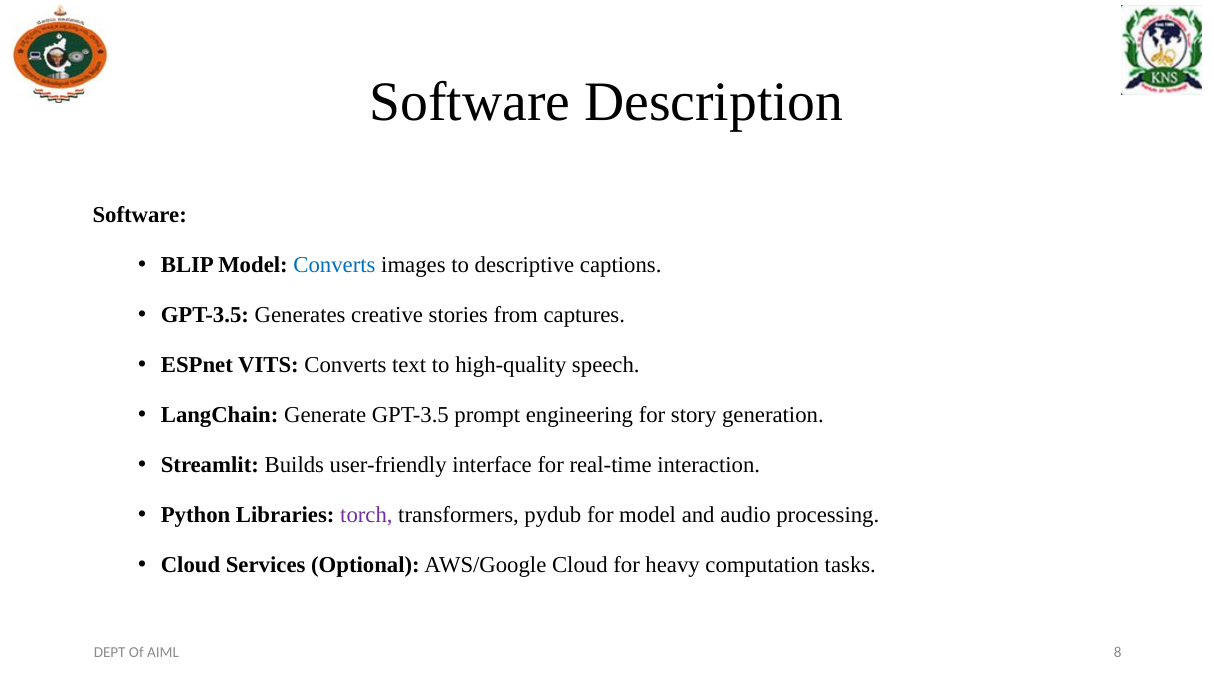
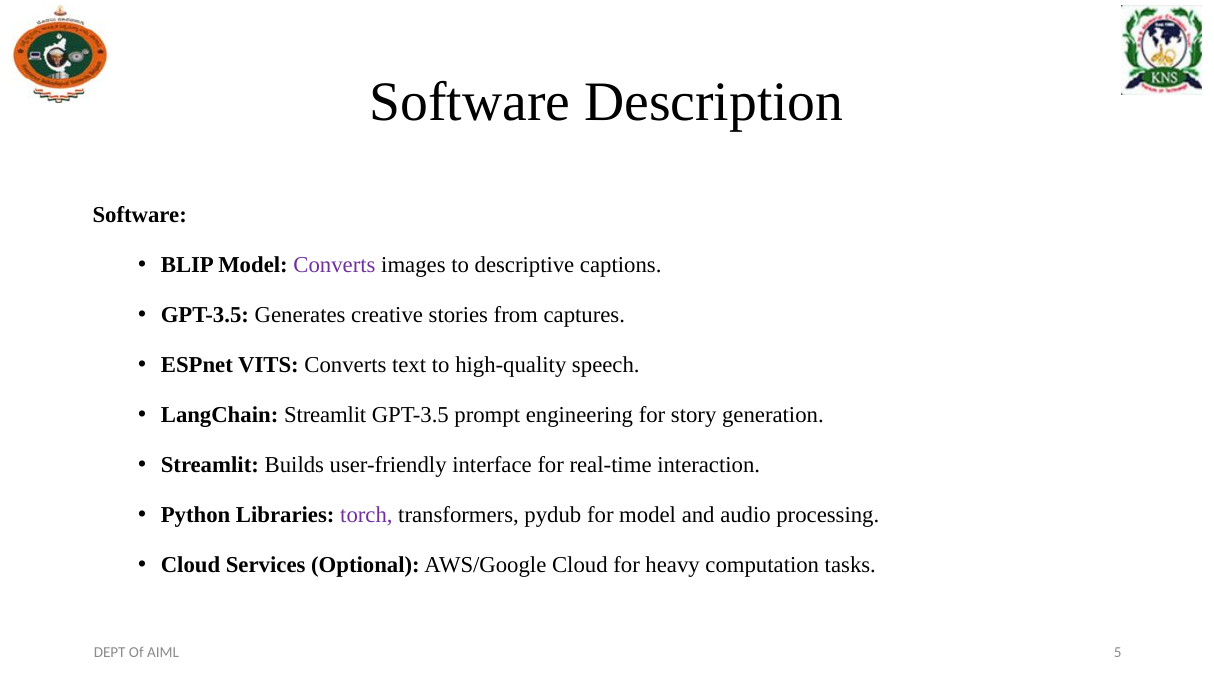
Converts at (334, 265) colour: blue -> purple
LangChain Generate: Generate -> Streamlit
8: 8 -> 5
